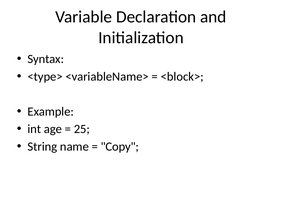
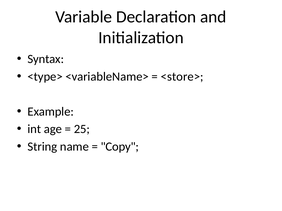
<block>: <block> -> <store>
